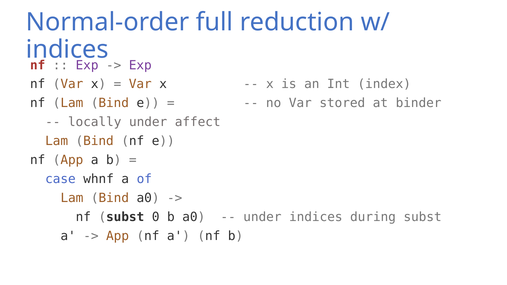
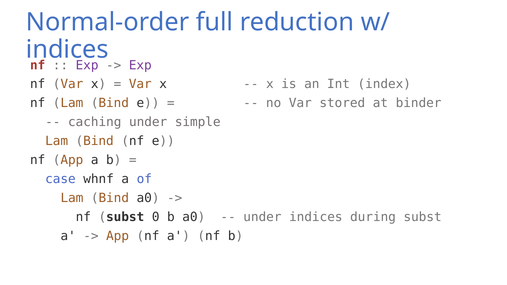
locally: locally -> caching
affect: affect -> simple
